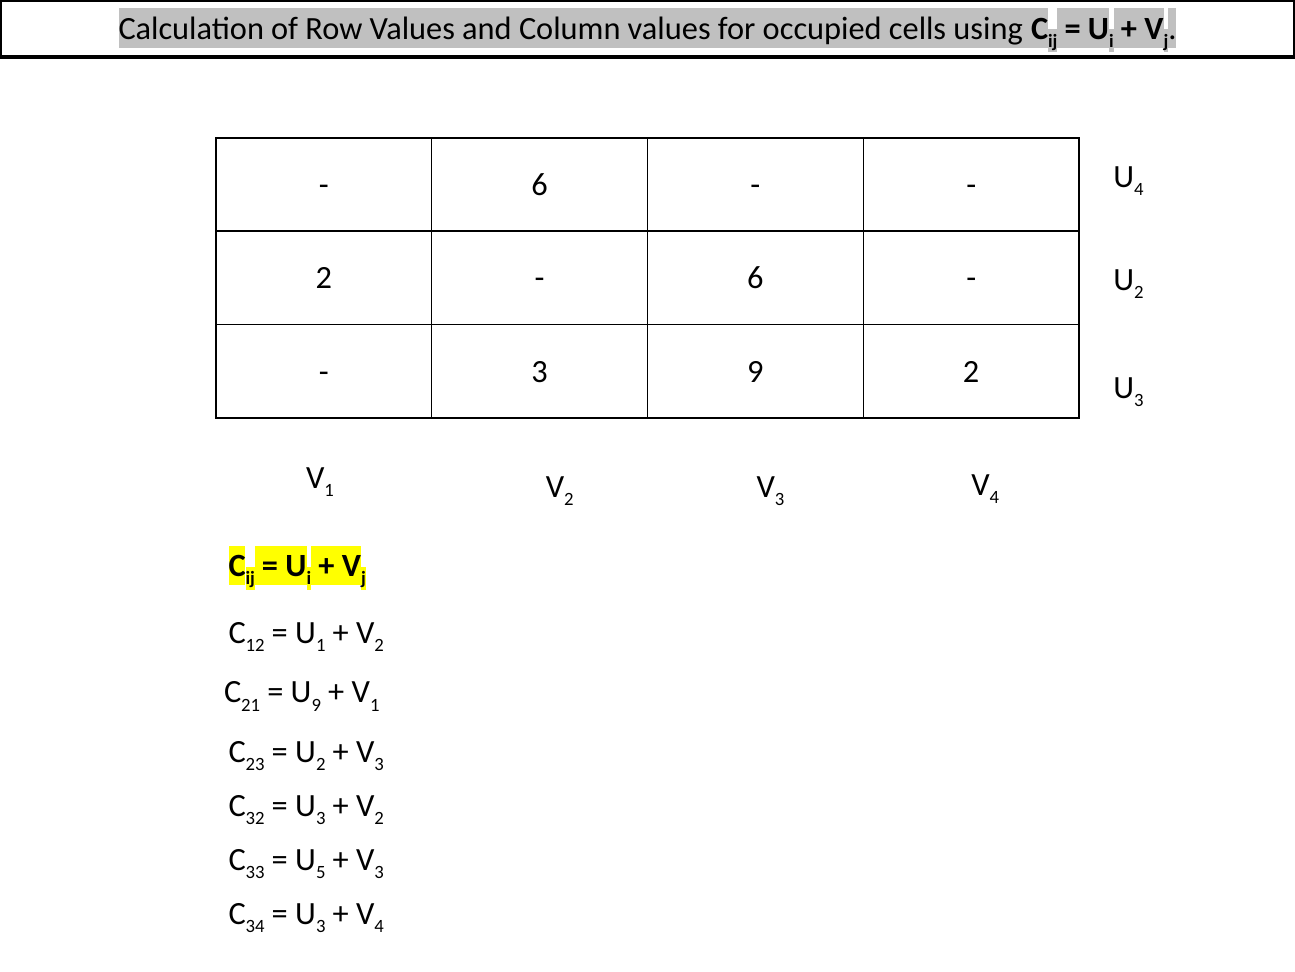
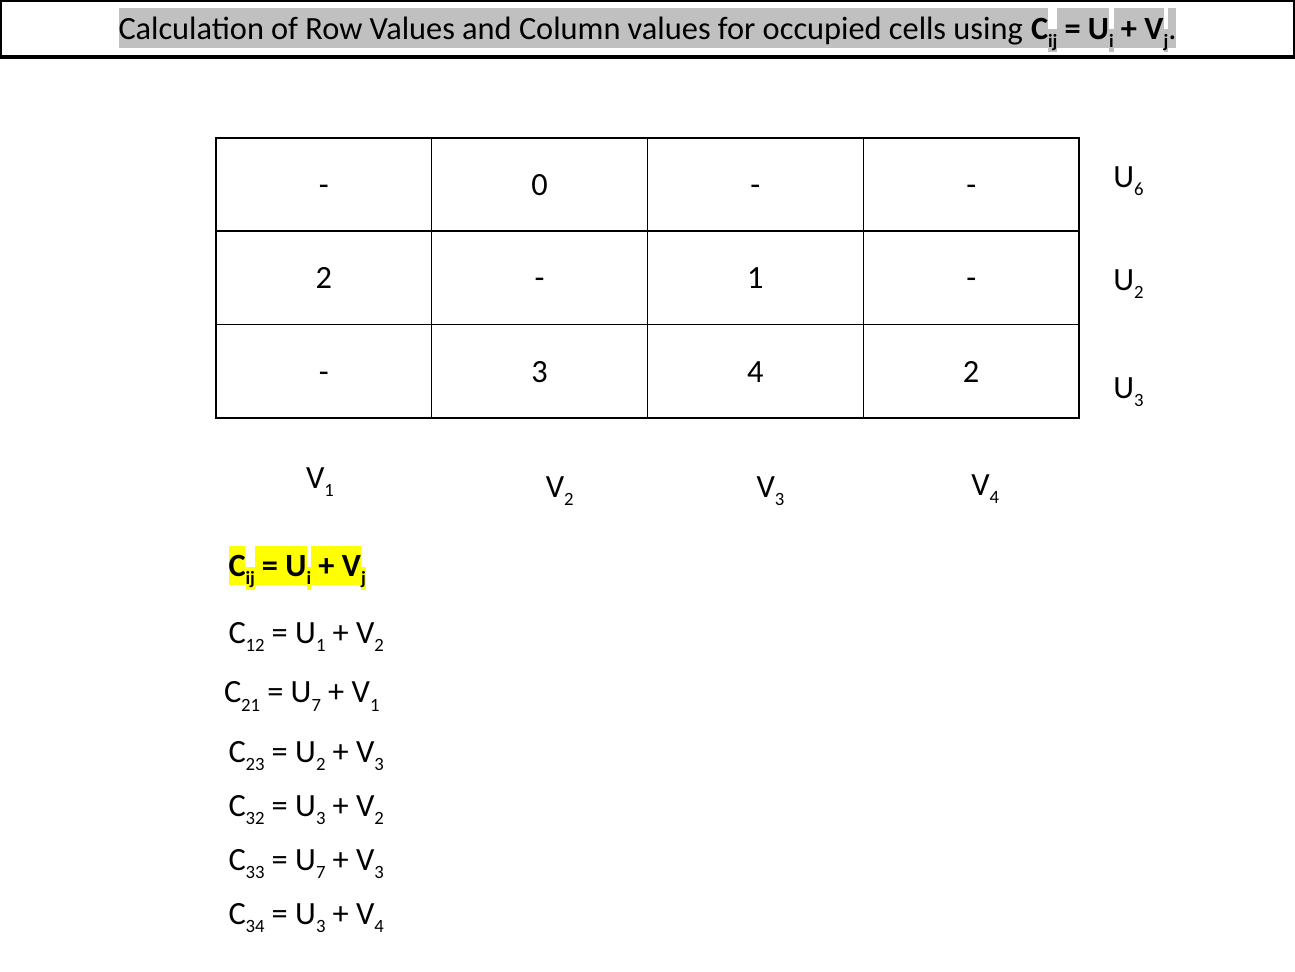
4 at (1139, 189): 4 -> 6
6 at (540, 185): 6 -> 0
6 at (755, 278): 6 -> 1
3 9: 9 -> 4
9 at (316, 704): 9 -> 7
5 at (321, 872): 5 -> 7
